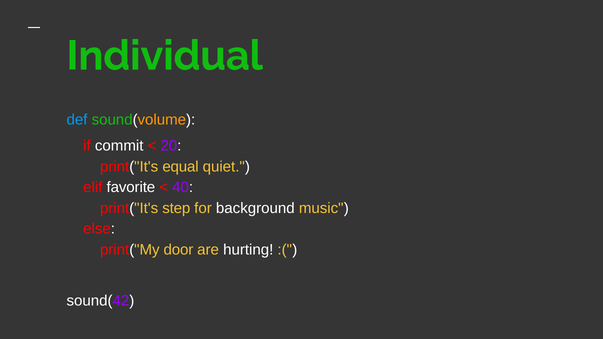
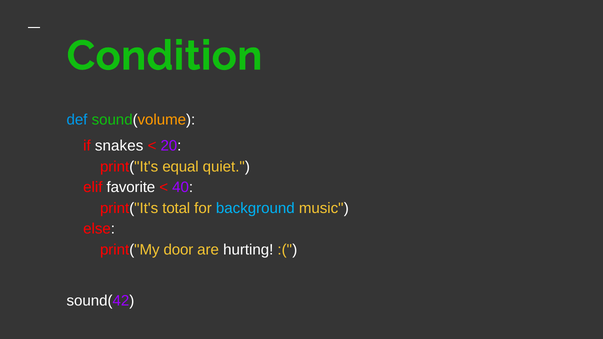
Individual: Individual -> Condition
commit: commit -> snakes
step: step -> total
background colour: white -> light blue
